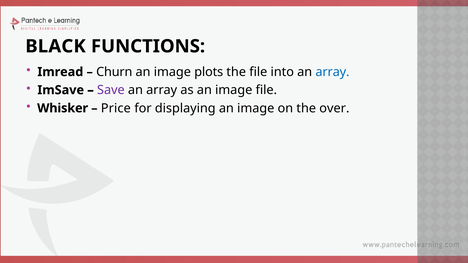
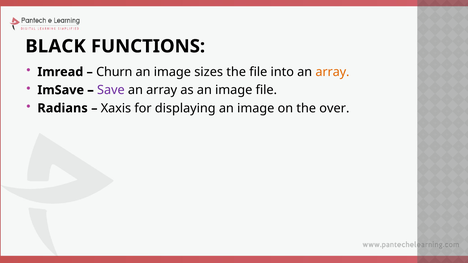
plots: plots -> sizes
array at (332, 72) colour: blue -> orange
Whisker: Whisker -> Radians
Price: Price -> Xaxis
